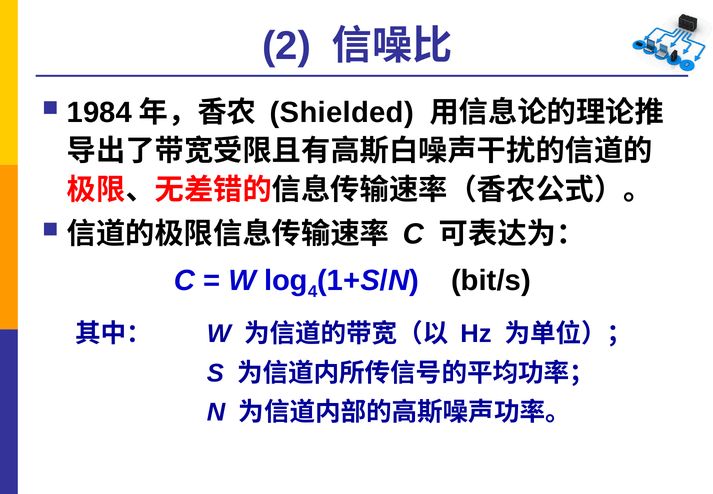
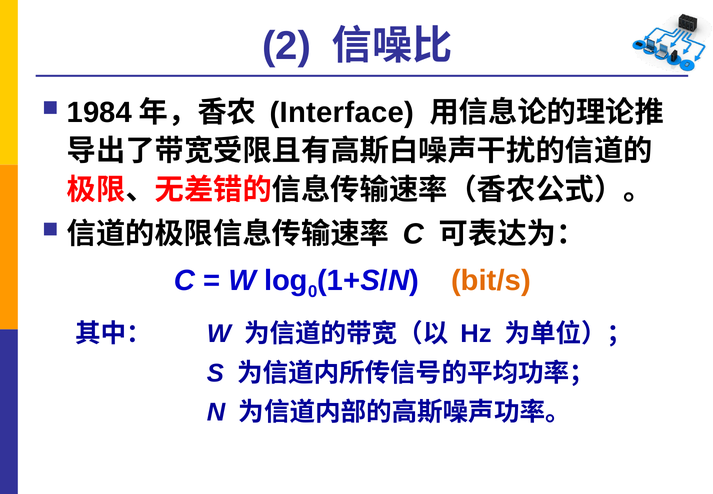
Shielded: Shielded -> Interface
4: 4 -> 0
bit/s colour: black -> orange
